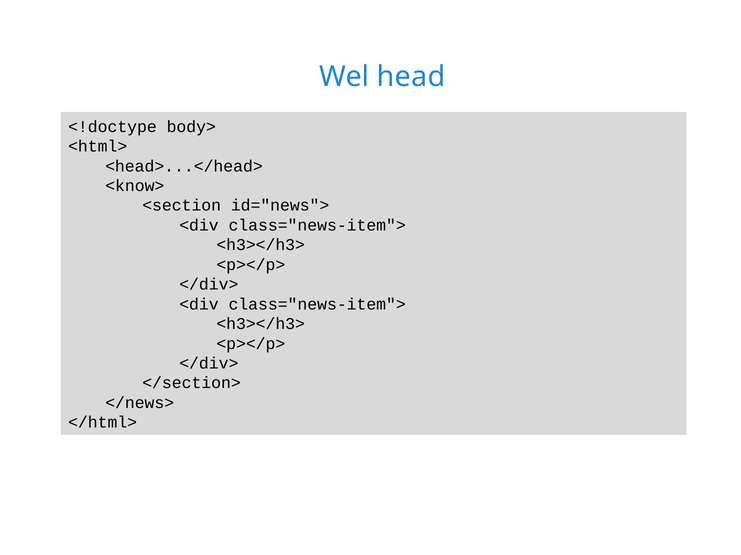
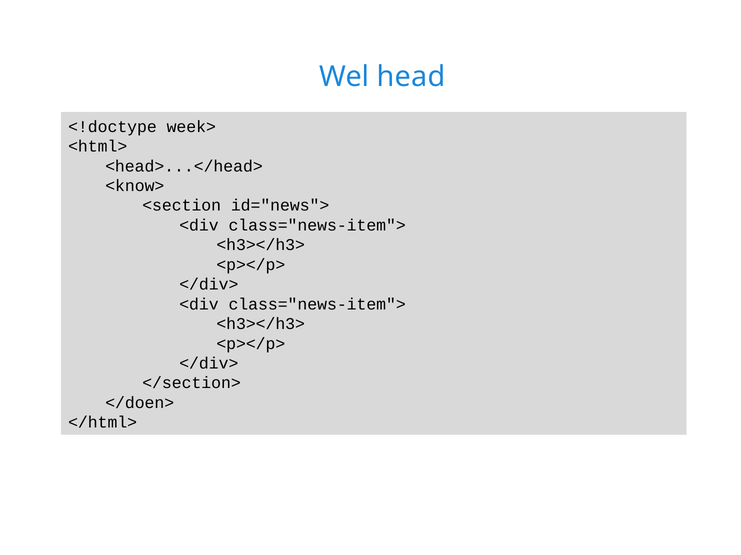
body>: body> -> week>
</news>: </news> -> </doen>
